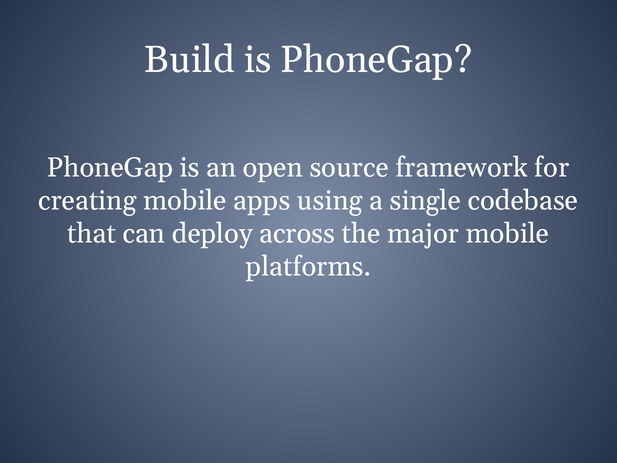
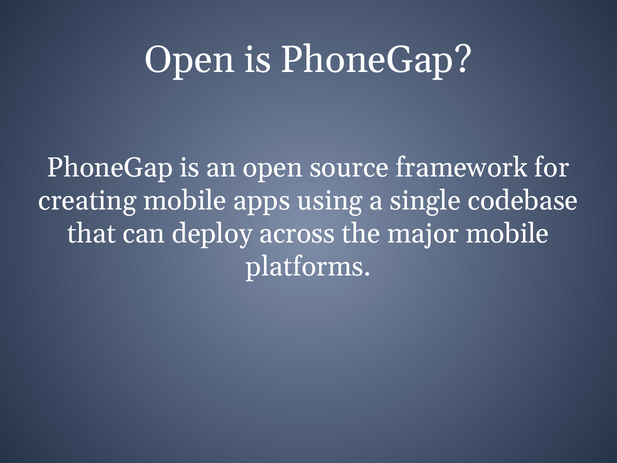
Build at (190, 60): Build -> Open
